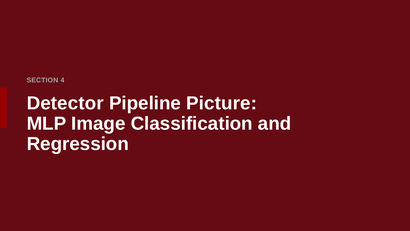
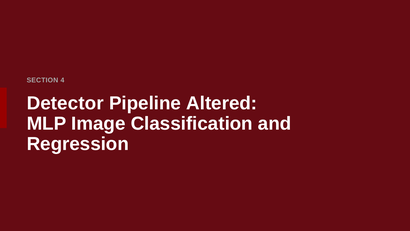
Picture: Picture -> Altered
